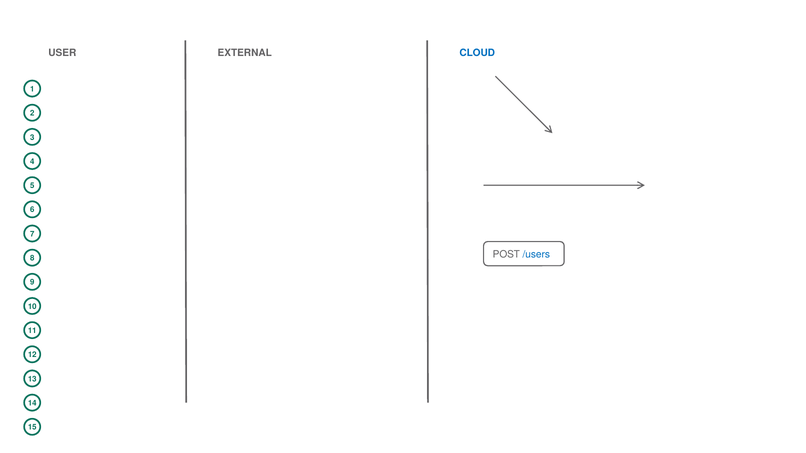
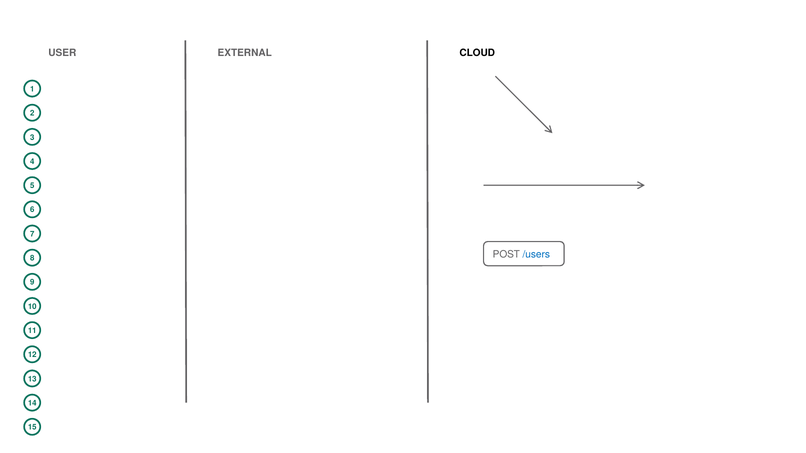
CLOUD colour: blue -> black
